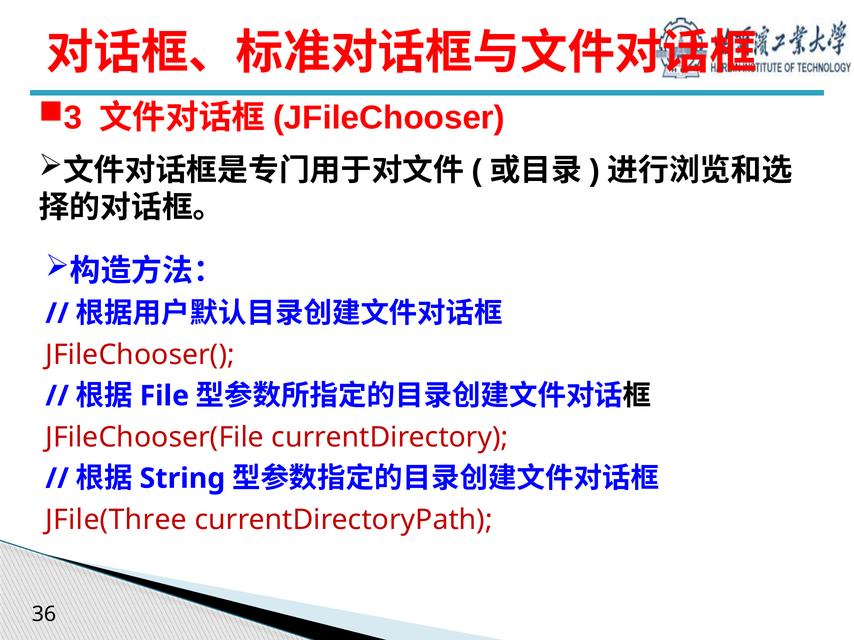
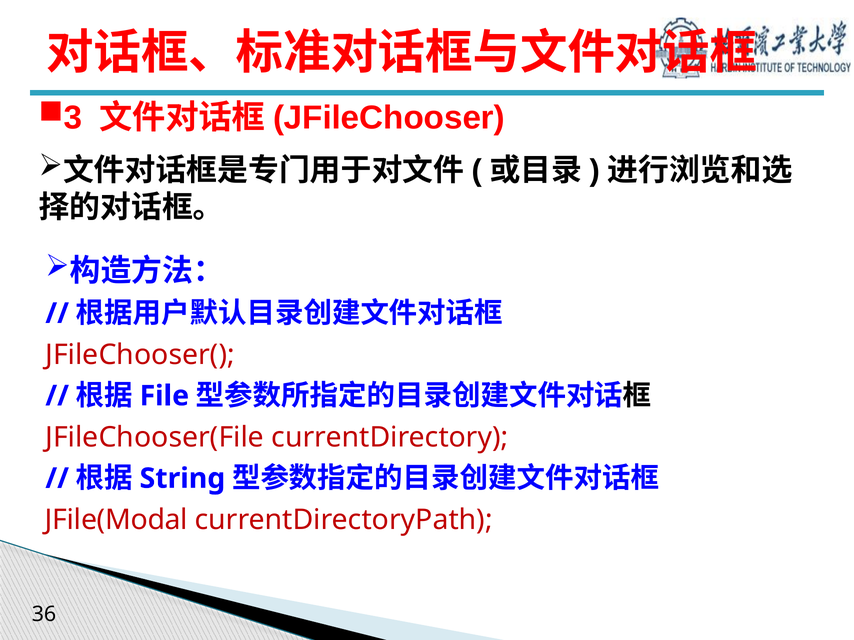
JFile(Three: JFile(Three -> JFile(Modal
